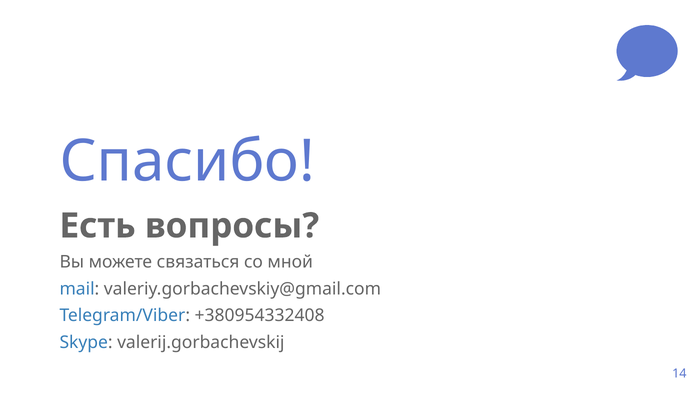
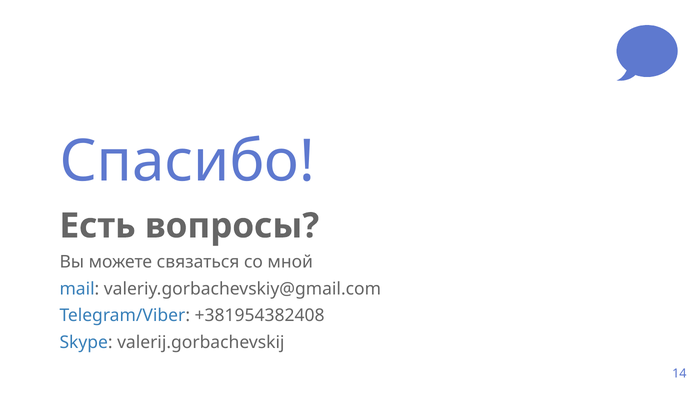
+380954332408: +380954332408 -> +381954382408
